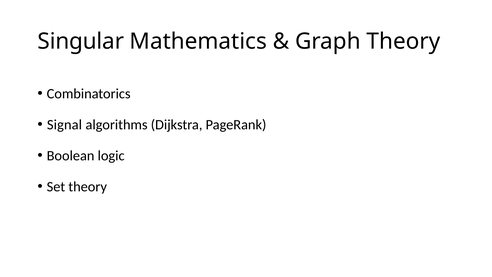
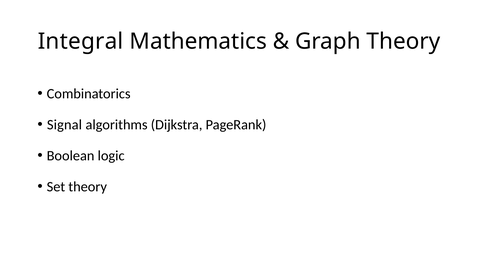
Singular: Singular -> Integral
